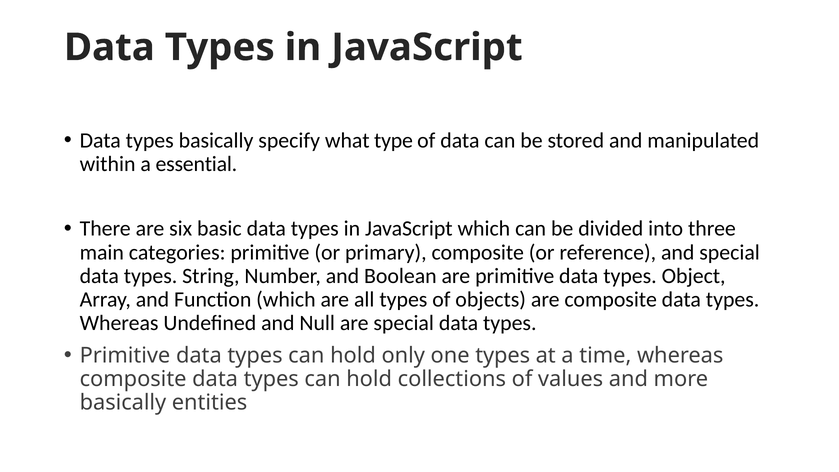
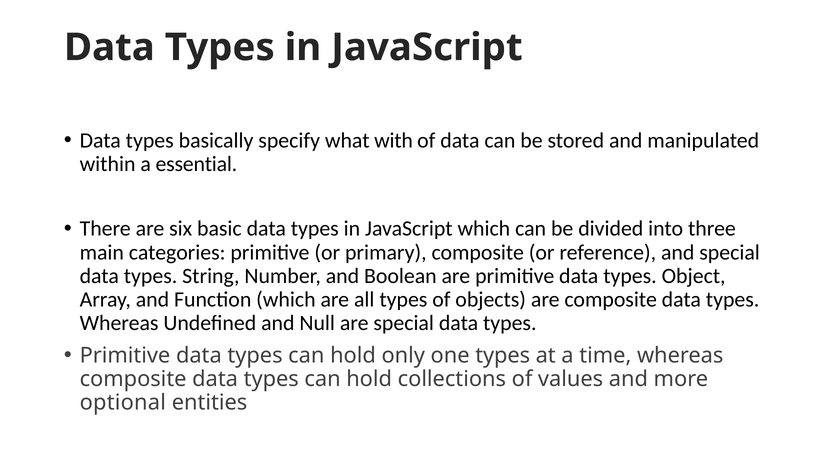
type: type -> with
basically at (123, 403): basically -> optional
